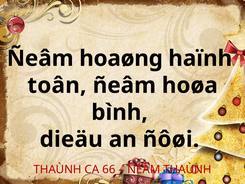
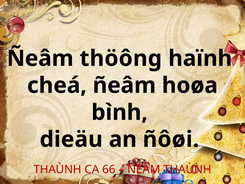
hoaøng: hoaøng -> thöông
toân: toân -> cheá
